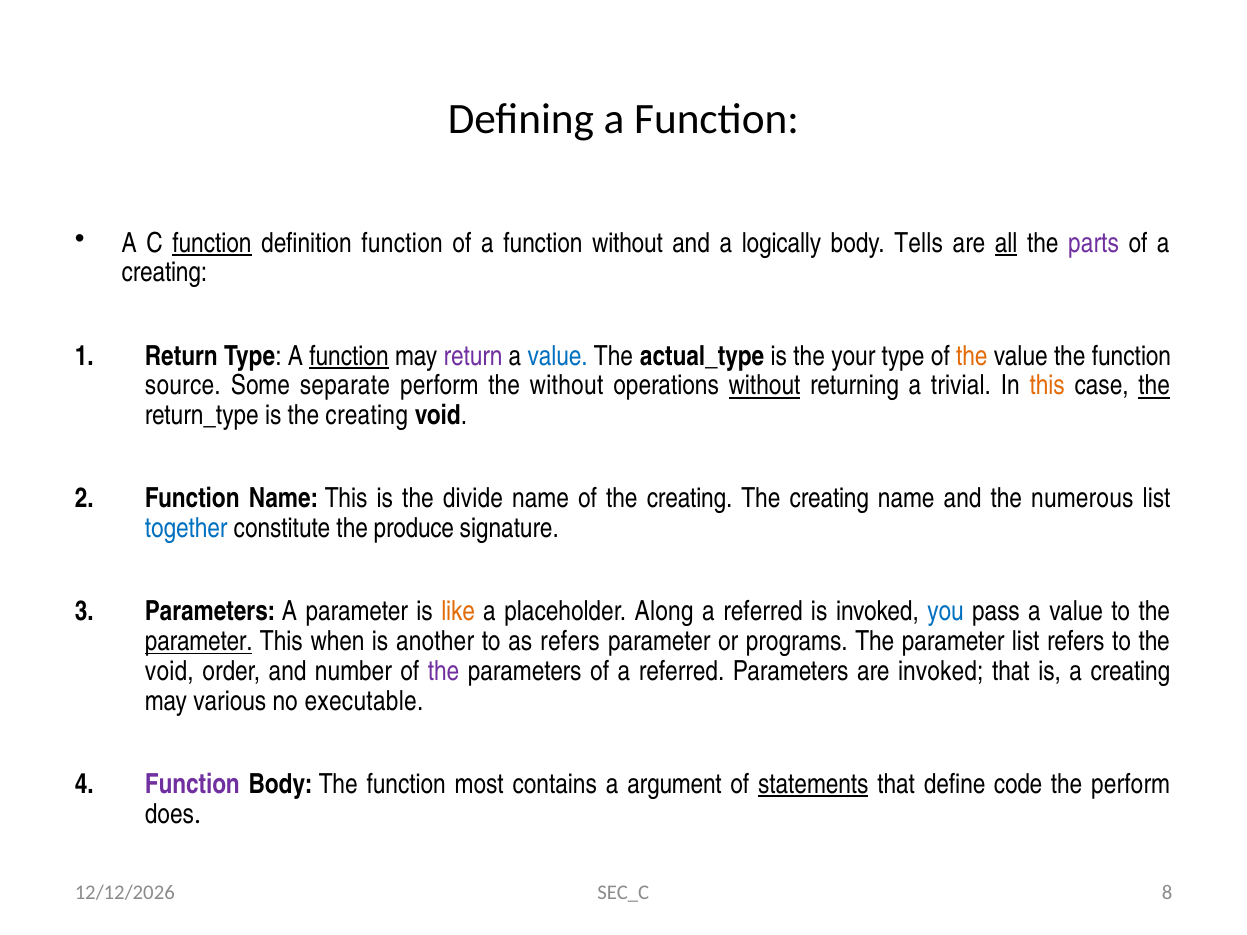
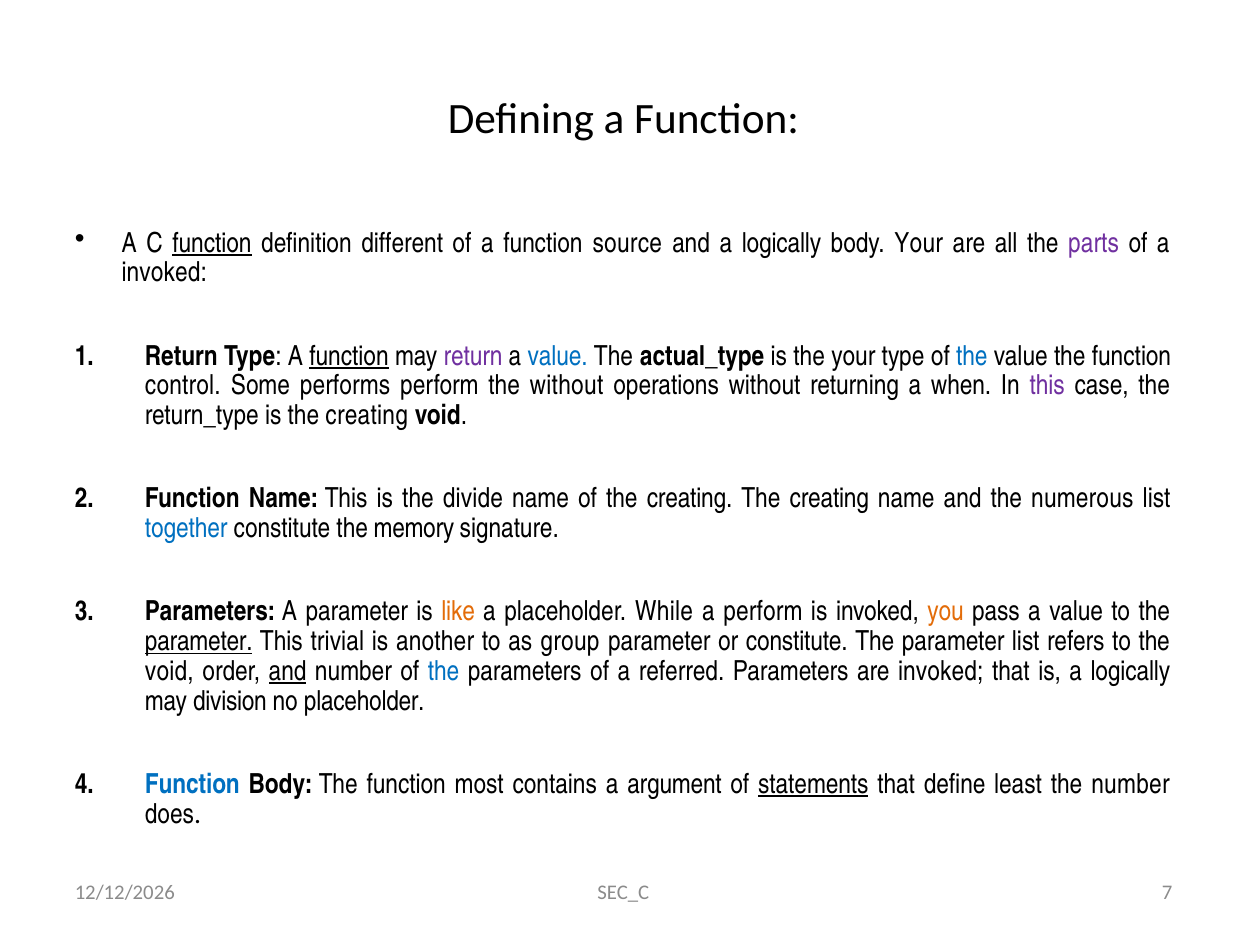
definition function: function -> different
function without: without -> source
body Tells: Tells -> Your
all underline: present -> none
creating at (164, 273): creating -> invoked
the at (972, 356) colour: orange -> blue
source: source -> control
separate: separate -> performs
without at (765, 386) underline: present -> none
trivial: trivial -> when
this at (1047, 386) colour: orange -> purple
the at (1154, 386) underline: present -> none
produce: produce -> memory
Along: Along -> While
referred at (763, 612): referred -> perform
you colour: blue -> orange
when: when -> trivial
as refers: refers -> group
or programs: programs -> constitute
and at (288, 672) underline: none -> present
the at (444, 672) colour: purple -> blue
is a creating: creating -> logically
various: various -> division
no executable: executable -> placeholder
Function at (192, 785) colour: purple -> blue
code: code -> least
the perform: perform -> number
8: 8 -> 7
